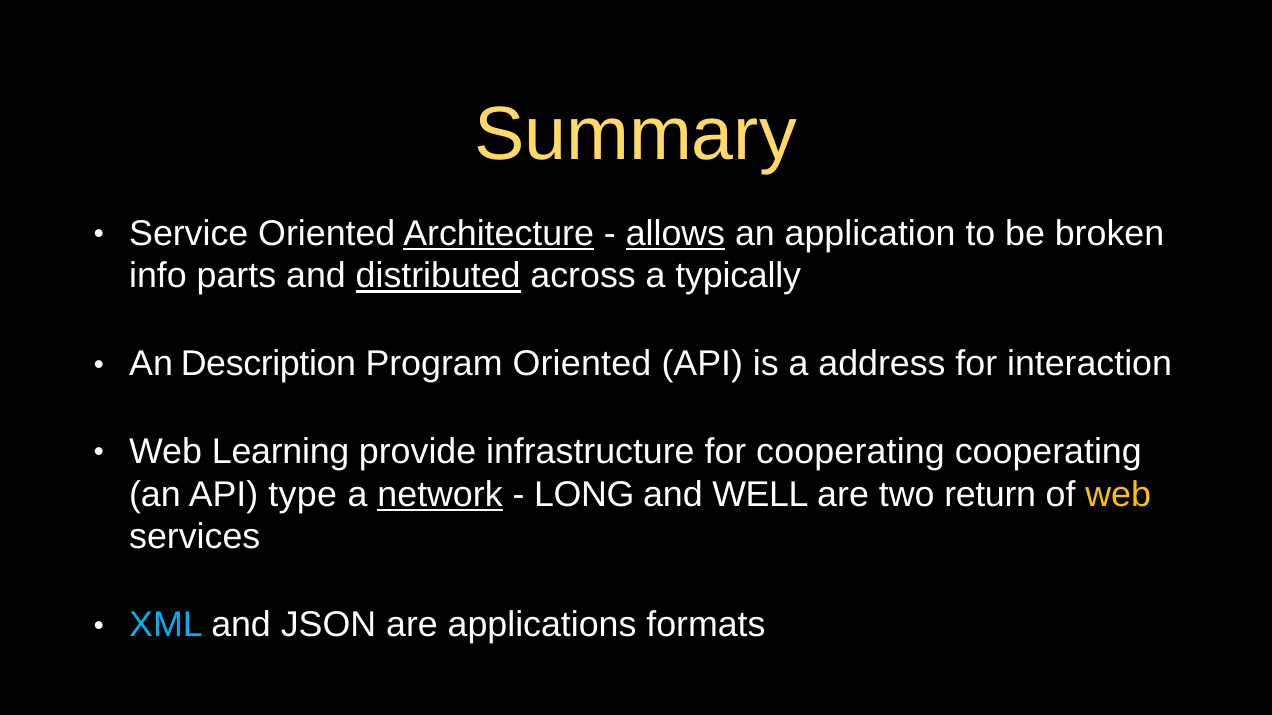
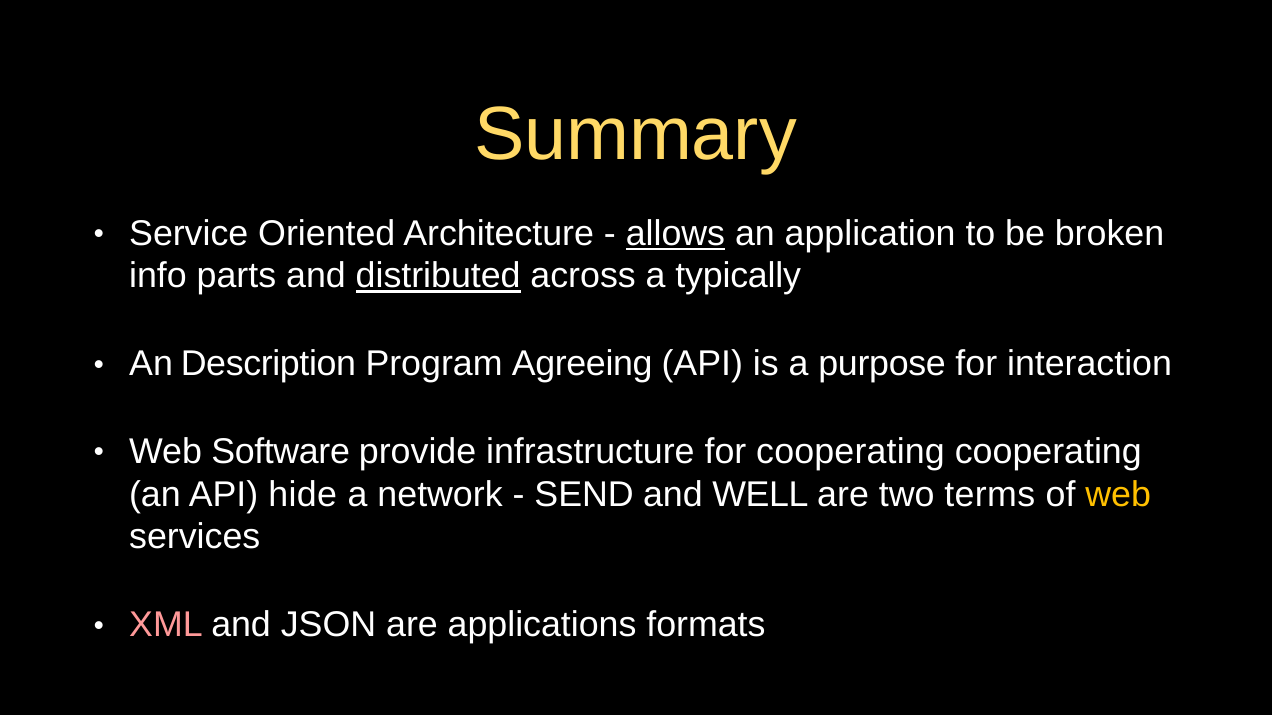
Architecture underline: present -> none
Program Oriented: Oriented -> Agreeing
address: address -> purpose
Learning: Learning -> Software
type: type -> hide
network underline: present -> none
LONG: LONG -> SEND
return: return -> terms
XML colour: light blue -> pink
